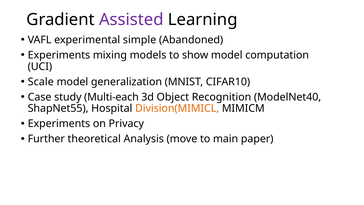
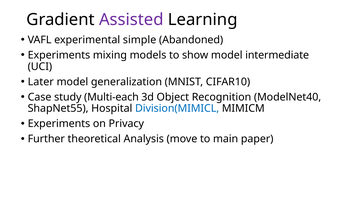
computation: computation -> intermediate
Scale: Scale -> Later
Division(MIMICL colour: orange -> blue
